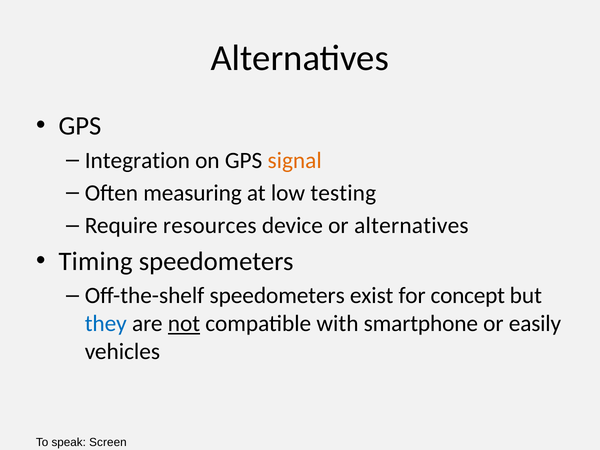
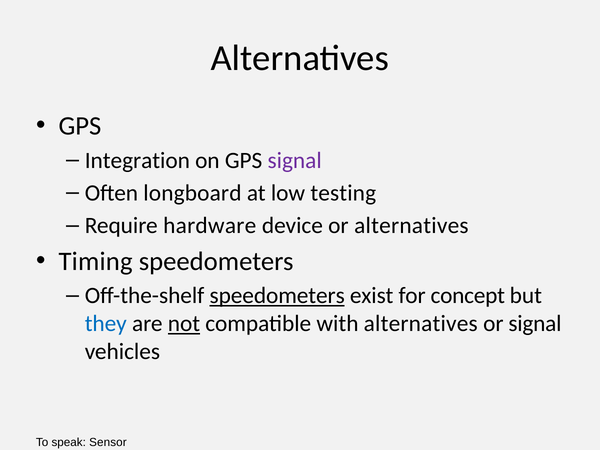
signal at (295, 160) colour: orange -> purple
measuring: measuring -> longboard
resources: resources -> hardware
speedometers at (277, 296) underline: none -> present
with smartphone: smartphone -> alternatives
or easily: easily -> signal
Screen: Screen -> Sensor
